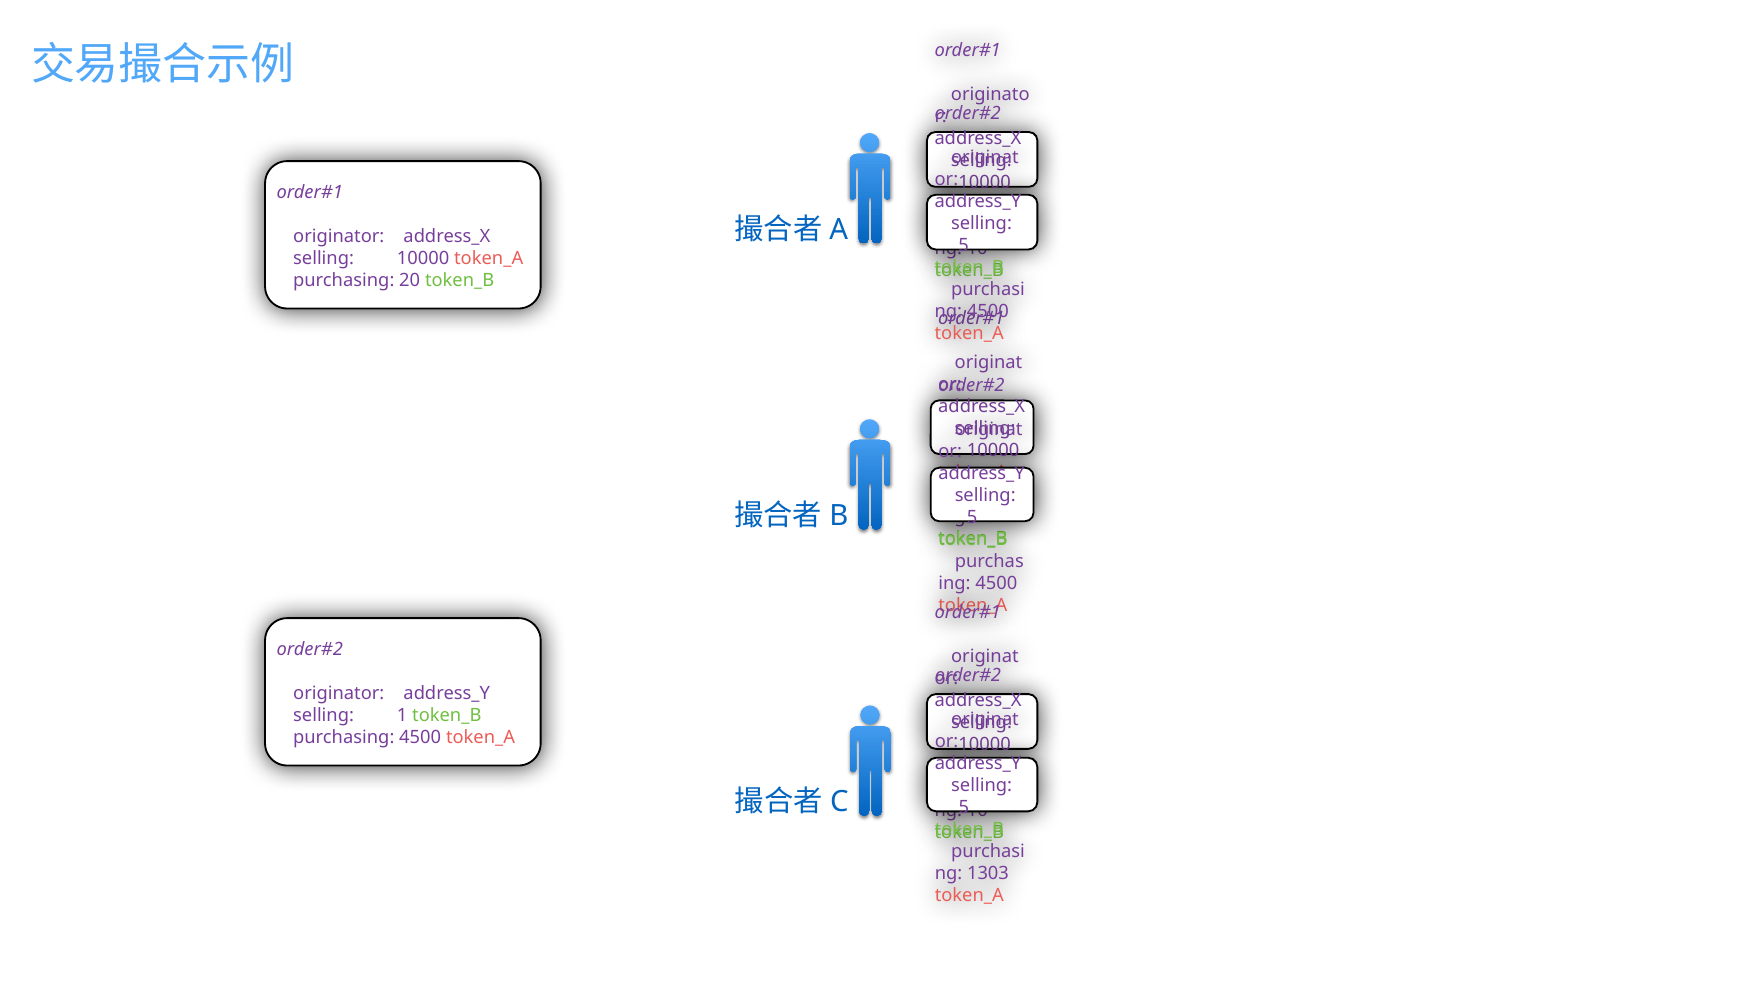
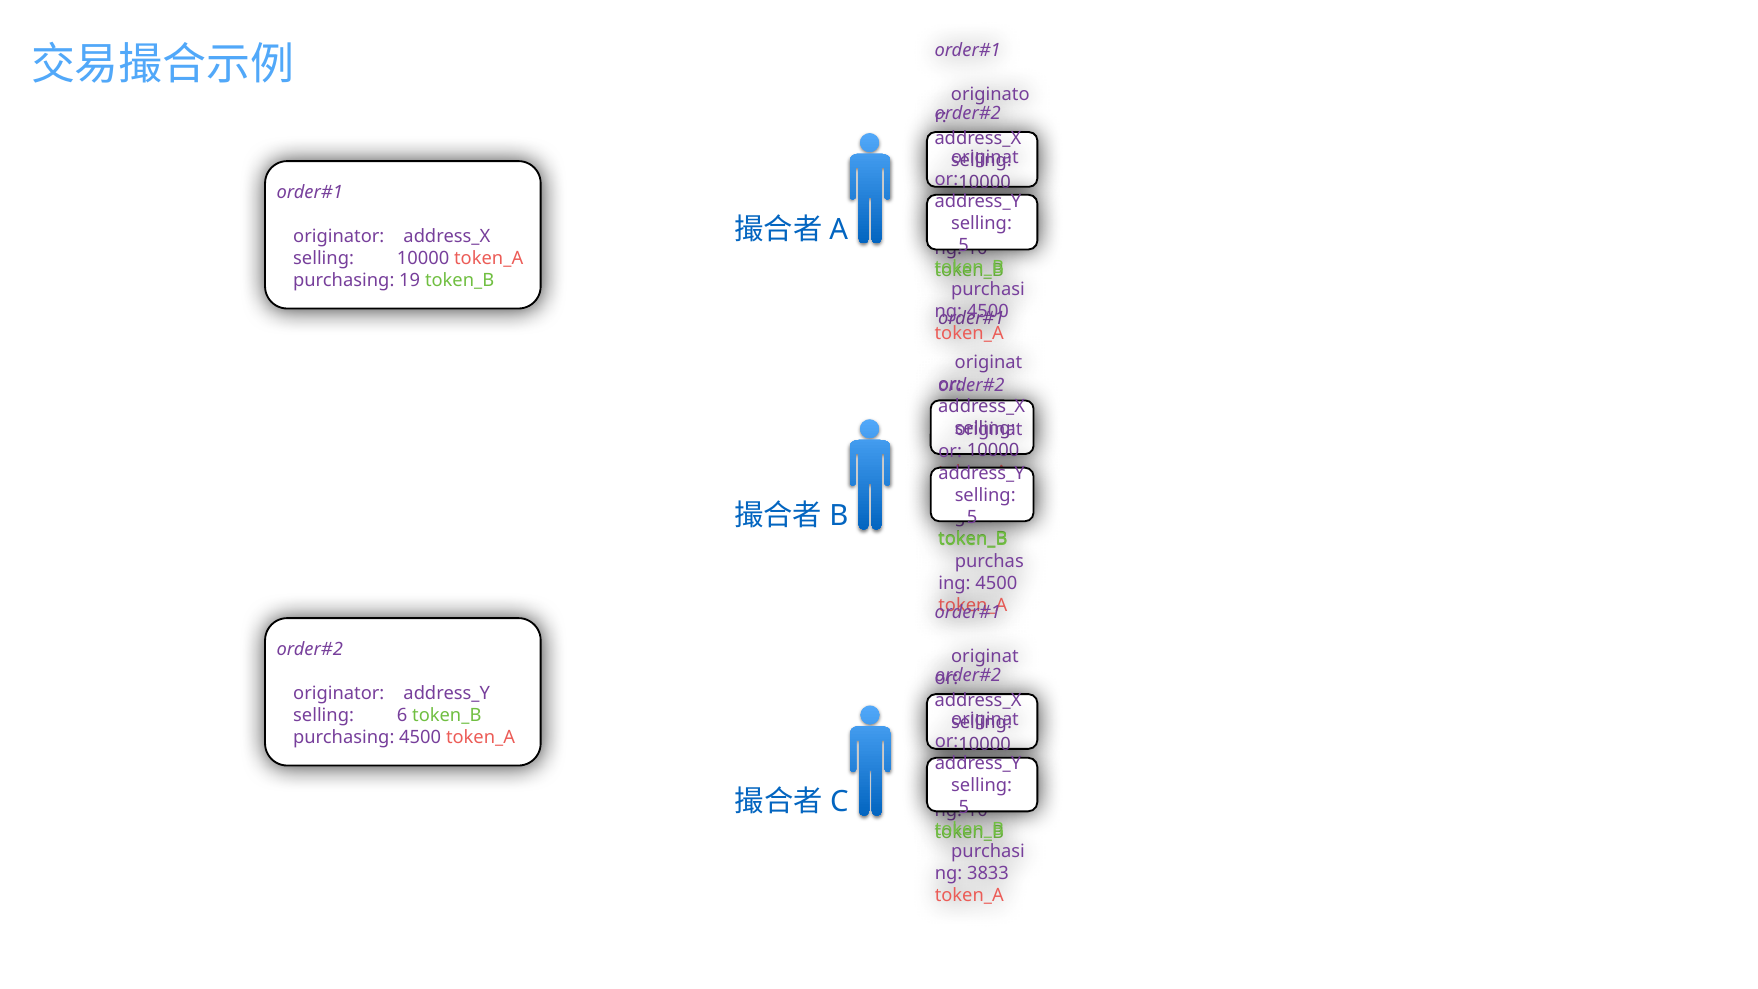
20: 20 -> 19
1: 1 -> 6
1303: 1303 -> 3833
